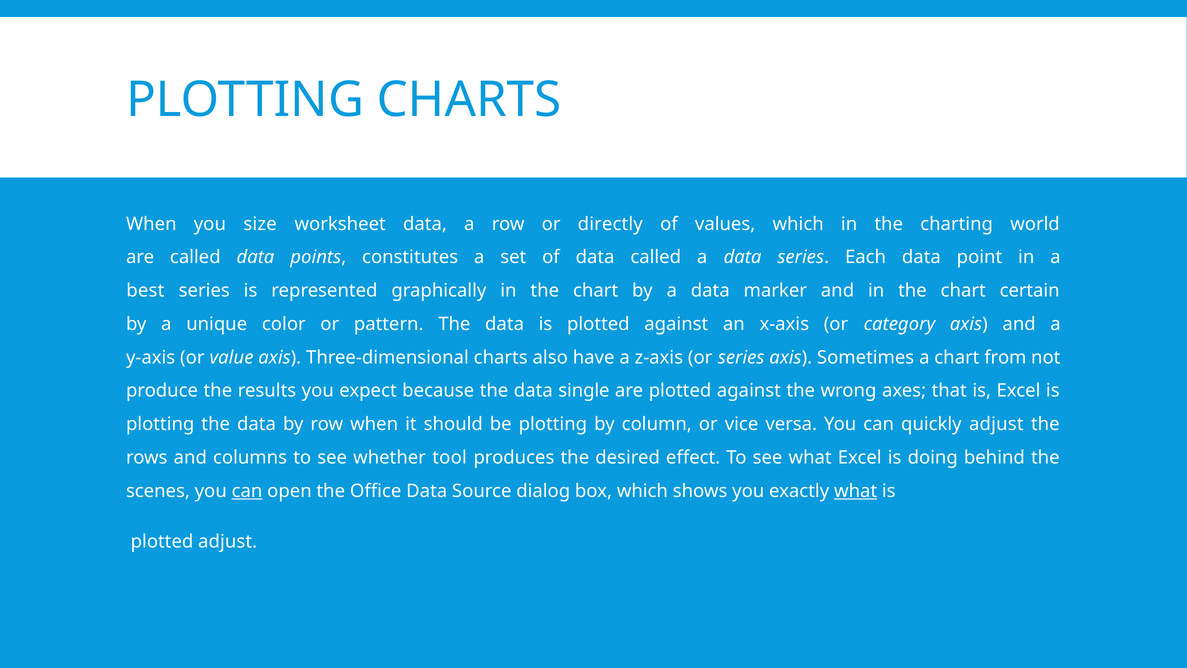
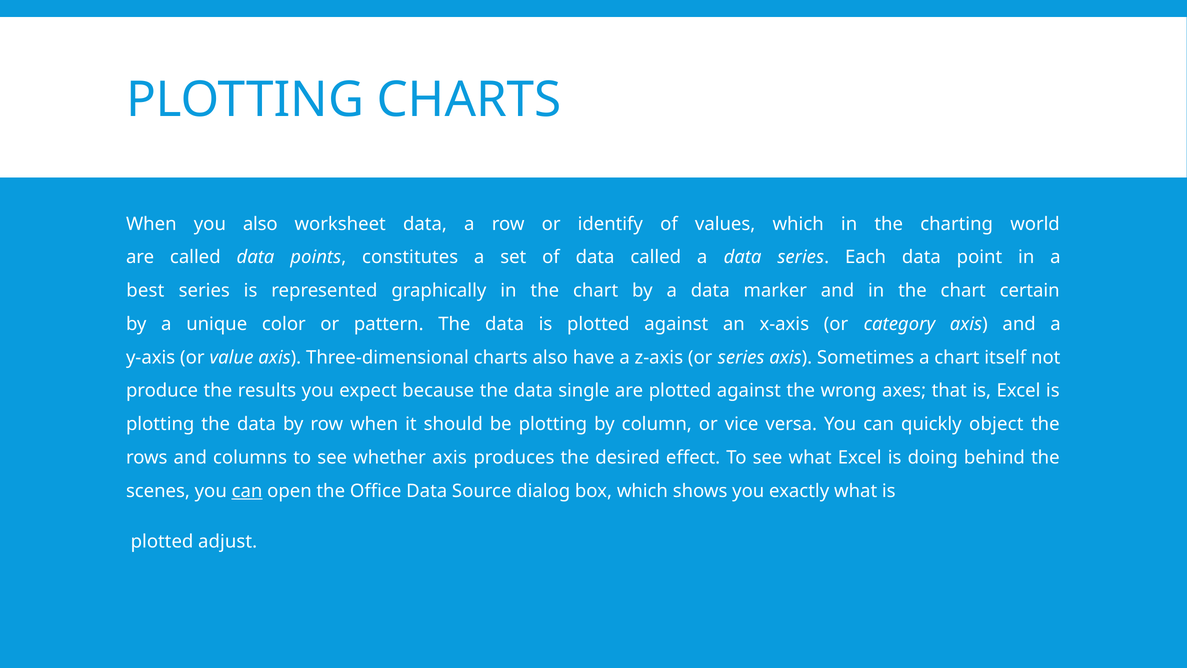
you size: size -> also
directly: directly -> identify
from: from -> itself
quickly adjust: adjust -> object
whether tool: tool -> axis
what at (856, 491) underline: present -> none
